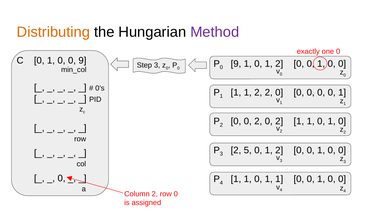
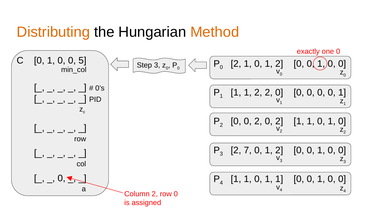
Method colour: purple -> orange
0 0 9: 9 -> 5
9 at (236, 64): 9 -> 2
5: 5 -> 7
